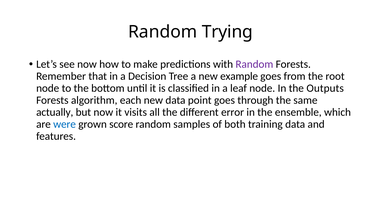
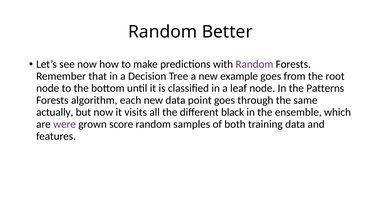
Trying: Trying -> Better
Outputs: Outputs -> Patterns
error: error -> black
were colour: blue -> purple
